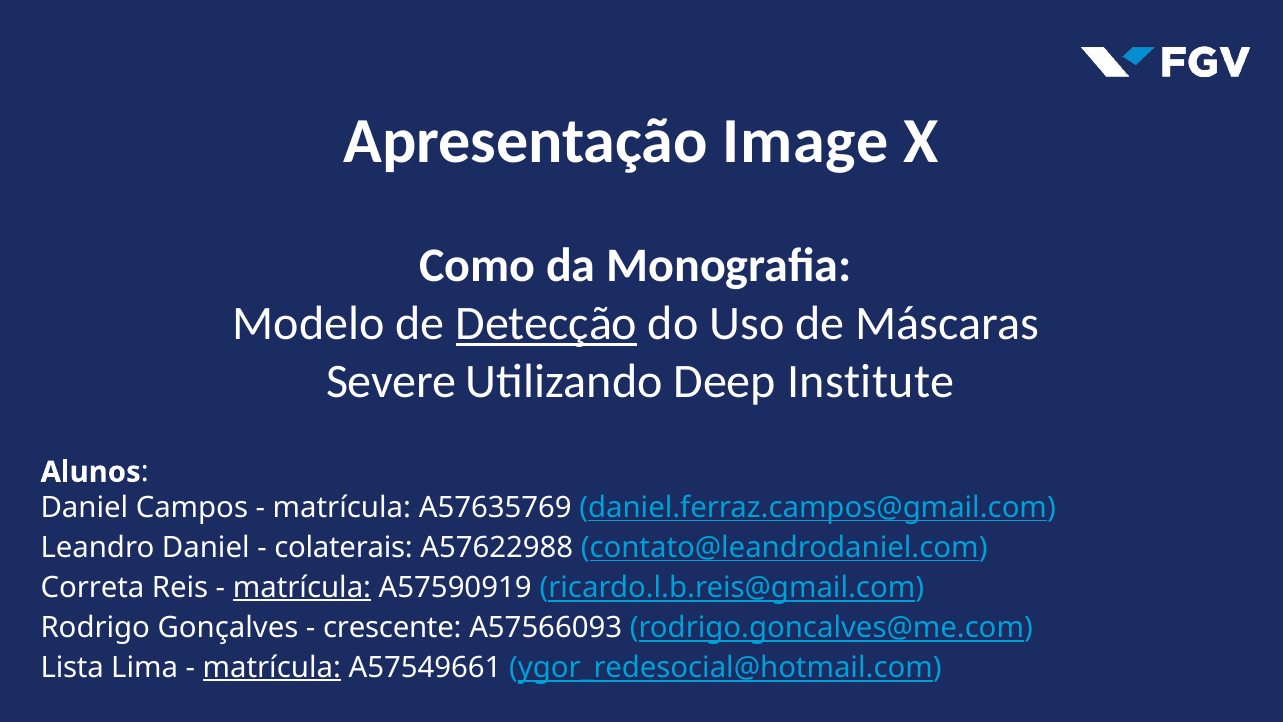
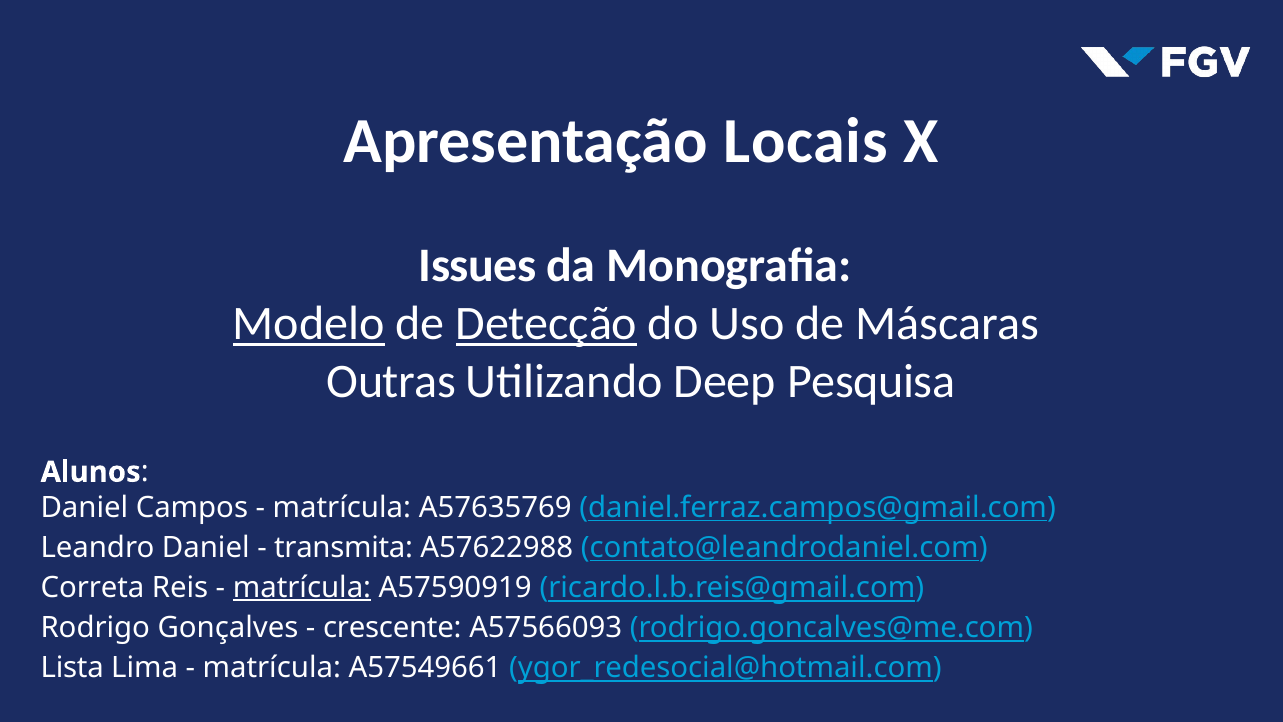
Image: Image -> Locais
Como: Como -> Issues
Modelo underline: none -> present
Severe: Severe -> Outras
Institute: Institute -> Pesquisa
colaterais: colaterais -> transmita
matrícula at (272, 667) underline: present -> none
